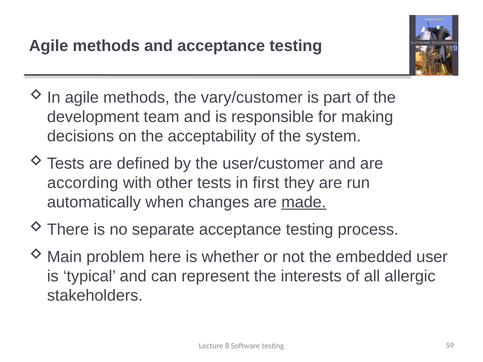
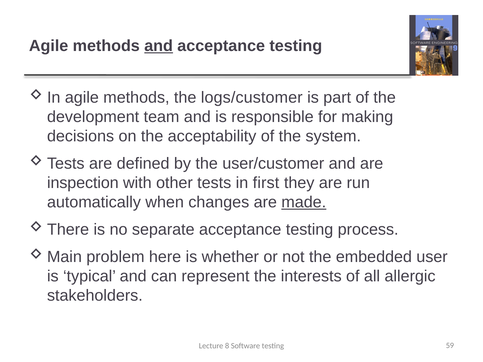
and at (159, 46) underline: none -> present
vary/customer: vary/customer -> logs/customer
according: according -> inspection
